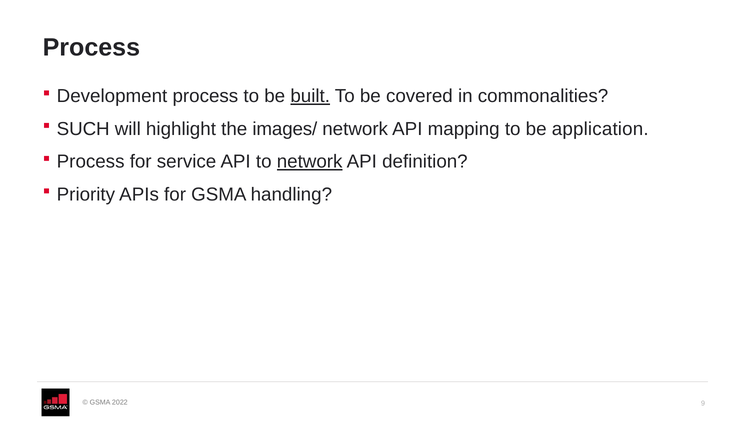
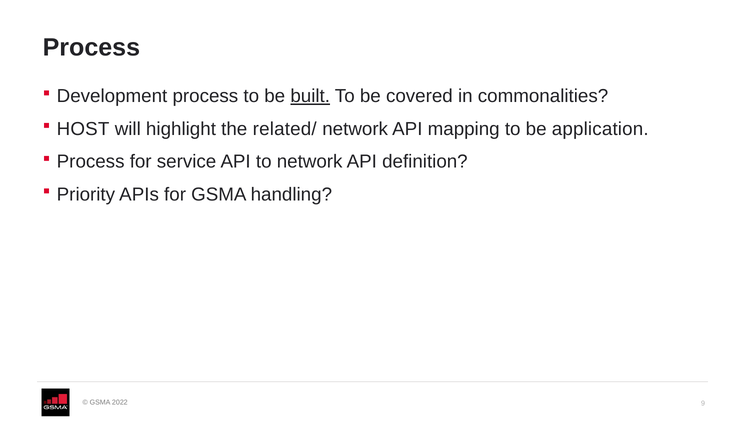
SUCH: SUCH -> HOST
images/: images/ -> related/
network at (310, 162) underline: present -> none
